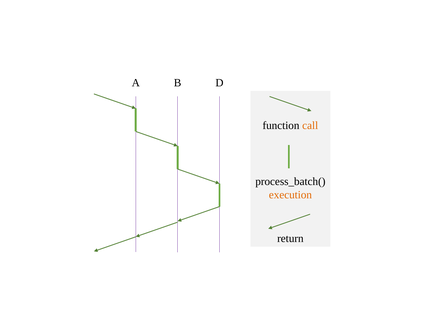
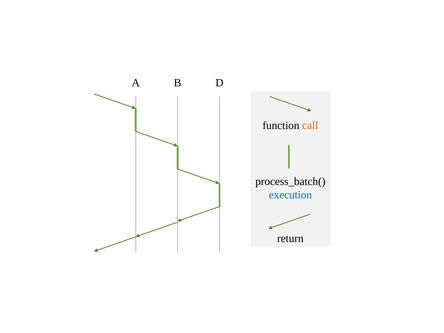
execution colour: orange -> blue
